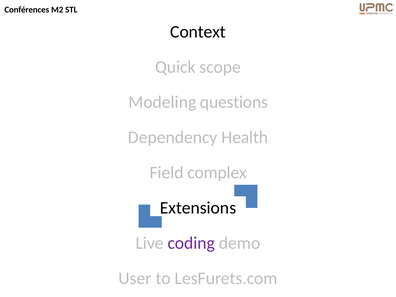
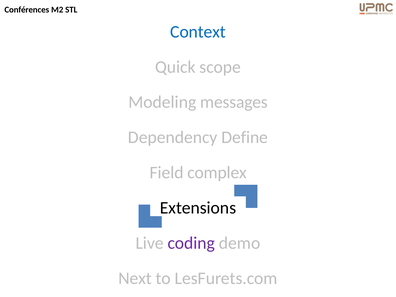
Context colour: black -> blue
questions: questions -> messages
Health: Health -> Define
User: User -> Next
